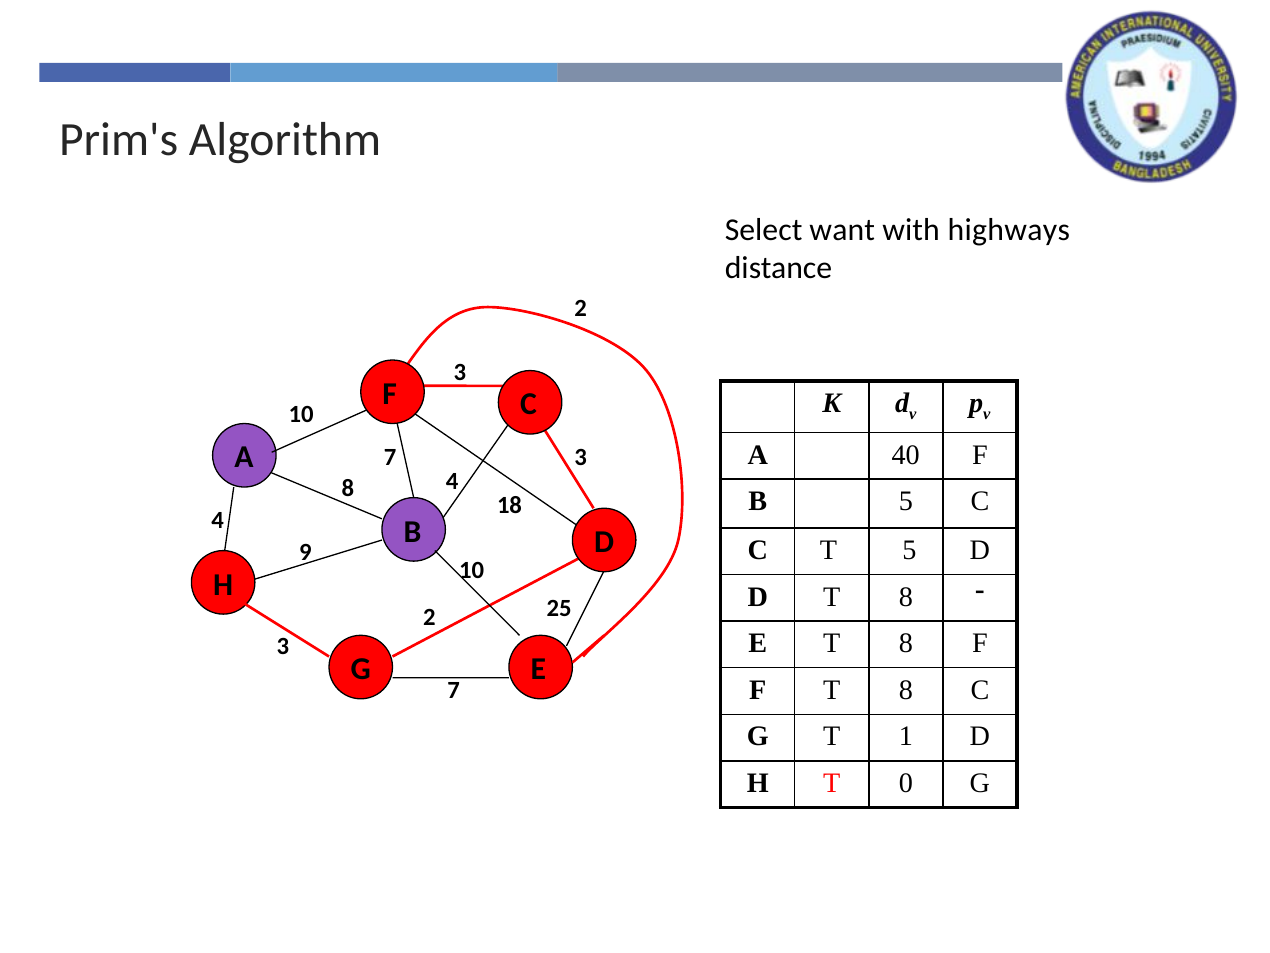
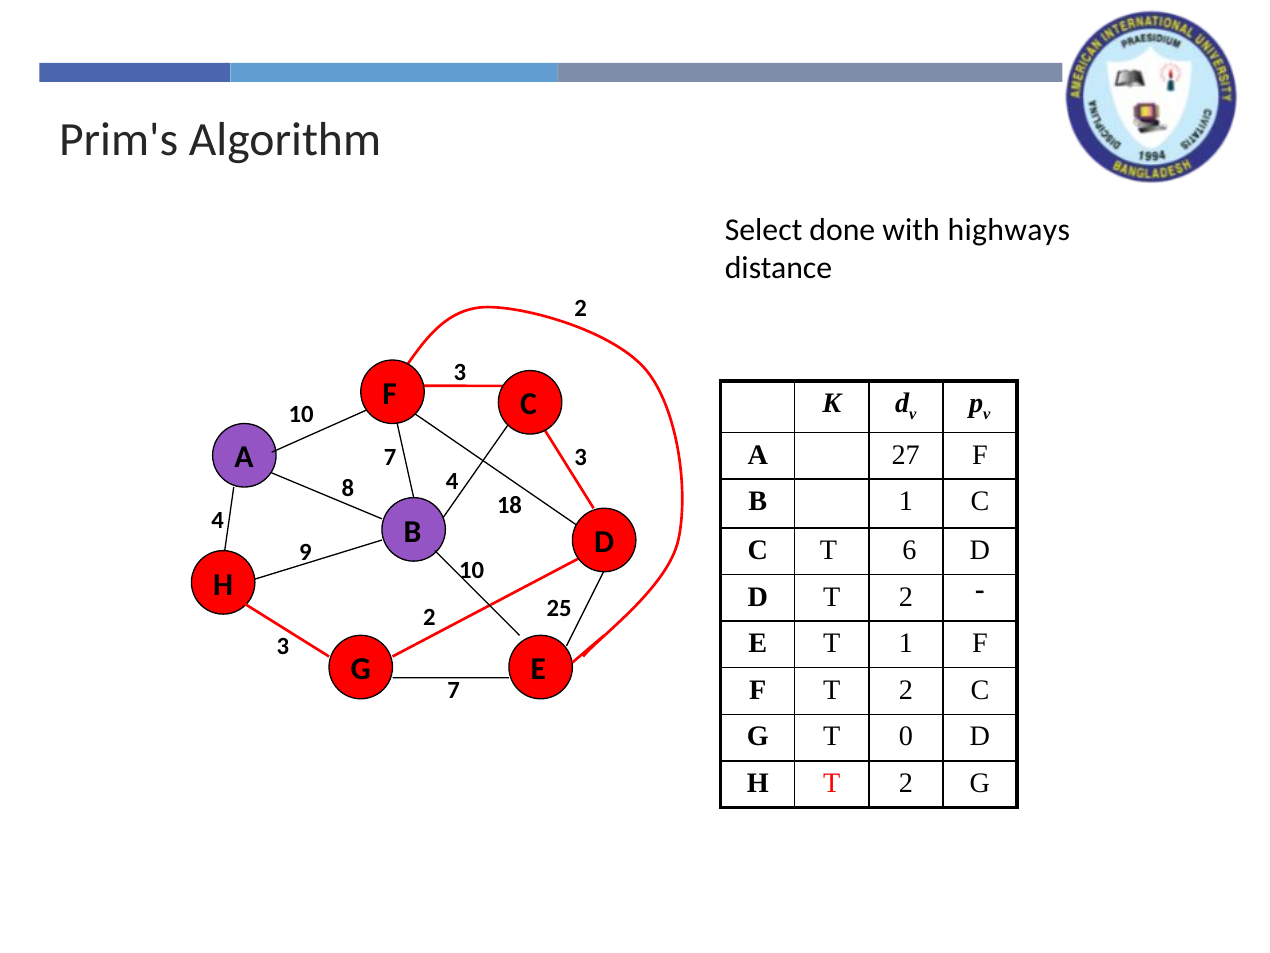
want: want -> done
40: 40 -> 27
B 5: 5 -> 1
T 5: 5 -> 6
D T 8: 8 -> 2
E T 8: 8 -> 1
F T 8: 8 -> 2
1: 1 -> 0
H T 0: 0 -> 2
